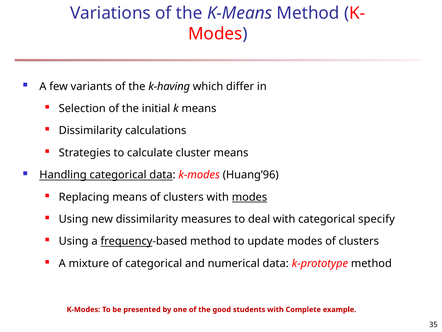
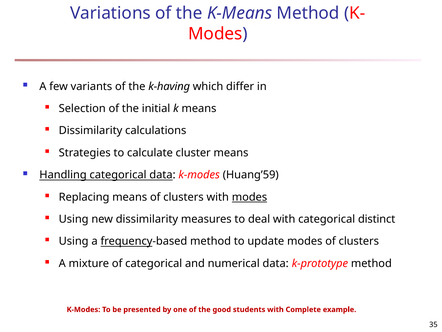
Huang’96: Huang’96 -> Huang’59
specify: specify -> distinct
